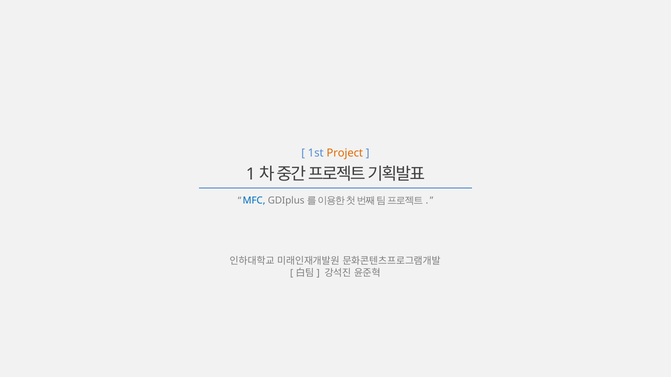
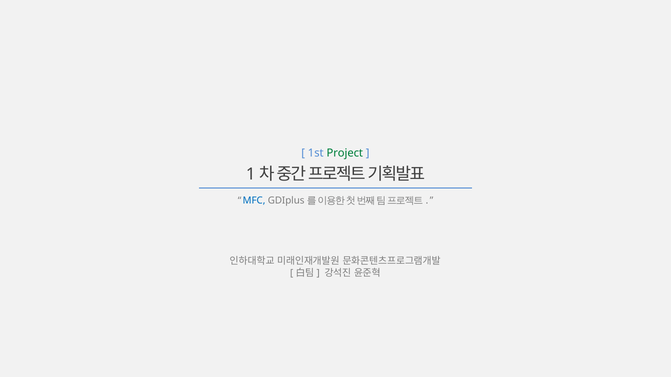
Project colour: orange -> green
